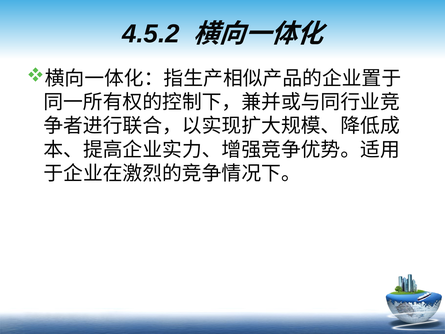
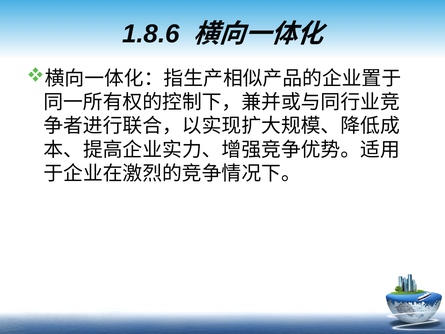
4.5.2: 4.5.2 -> 1.8.6
